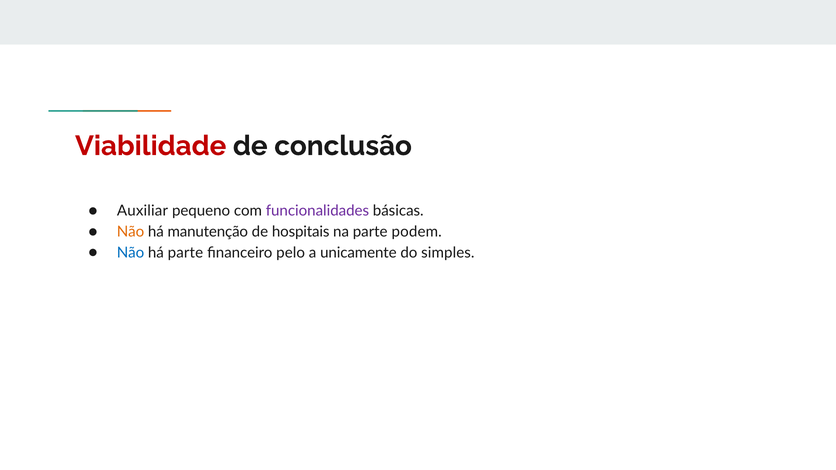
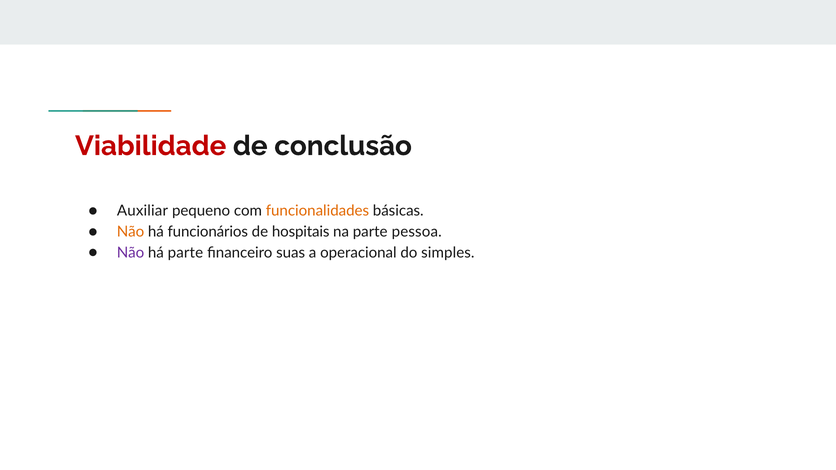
funcionalidades colour: purple -> orange
manutenção: manutenção -> funcionários
podem: podem -> pessoa
Não at (131, 253) colour: blue -> purple
pelo: pelo -> suas
unicamente: unicamente -> operacional
